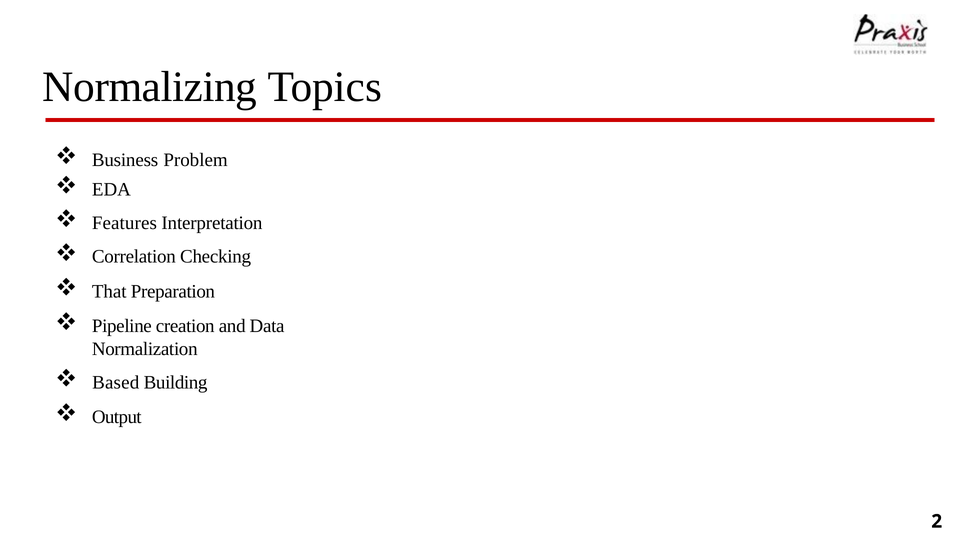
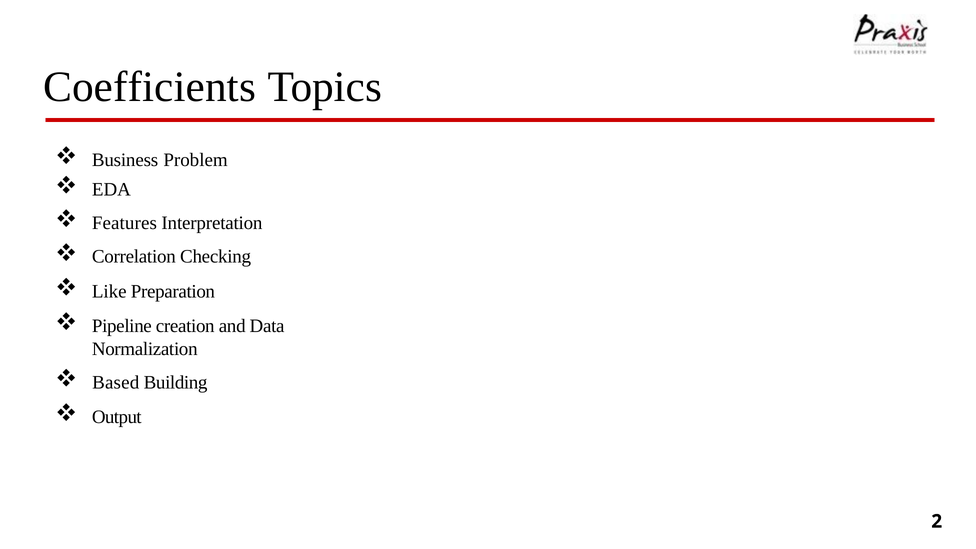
Normalizing: Normalizing -> Coefficients
That: That -> Like
